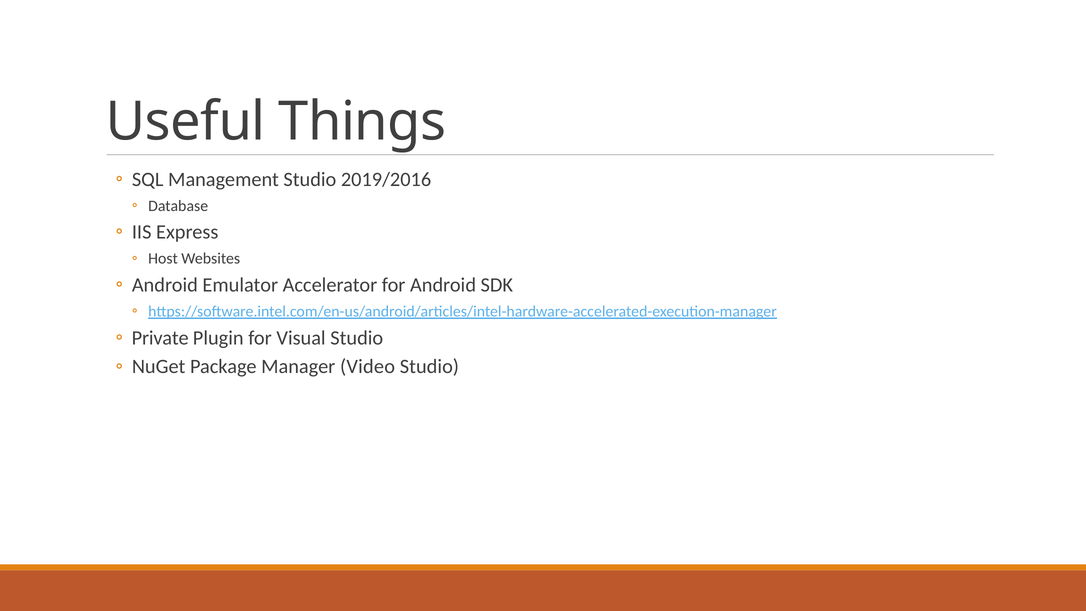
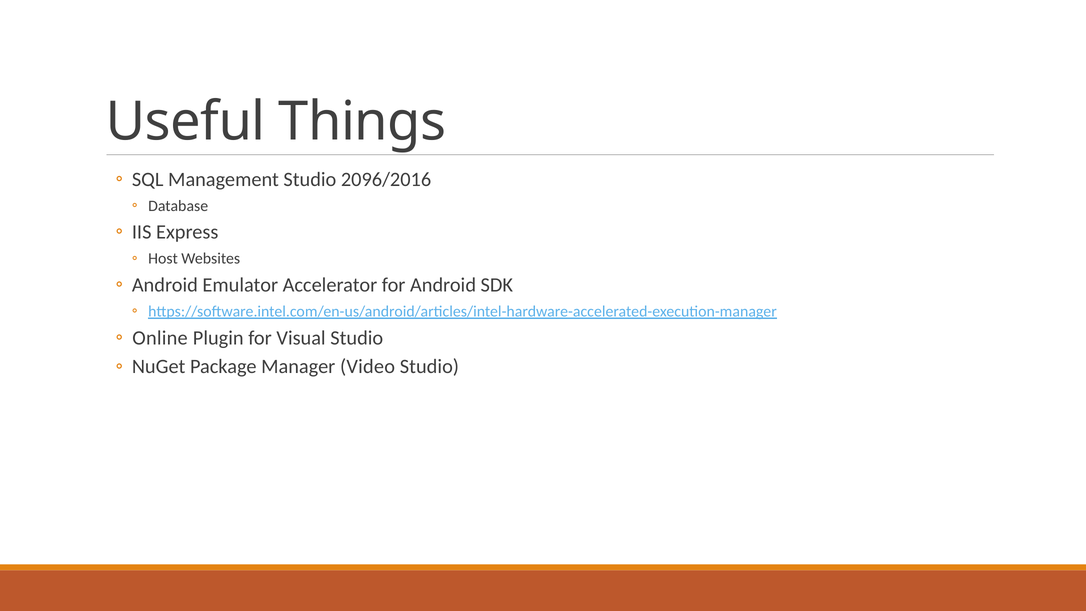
2019/2016: 2019/2016 -> 2096/2016
Private: Private -> Online
